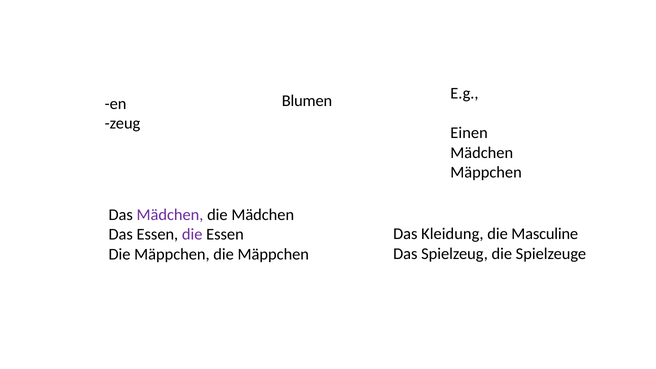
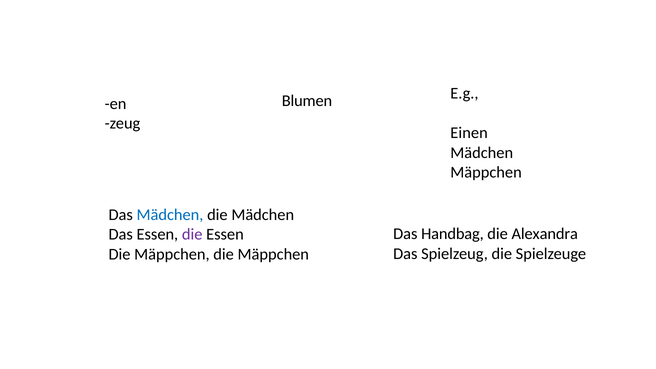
Mädchen at (170, 215) colour: purple -> blue
Kleidung: Kleidung -> Handbag
Masculine: Masculine -> Alexandra
